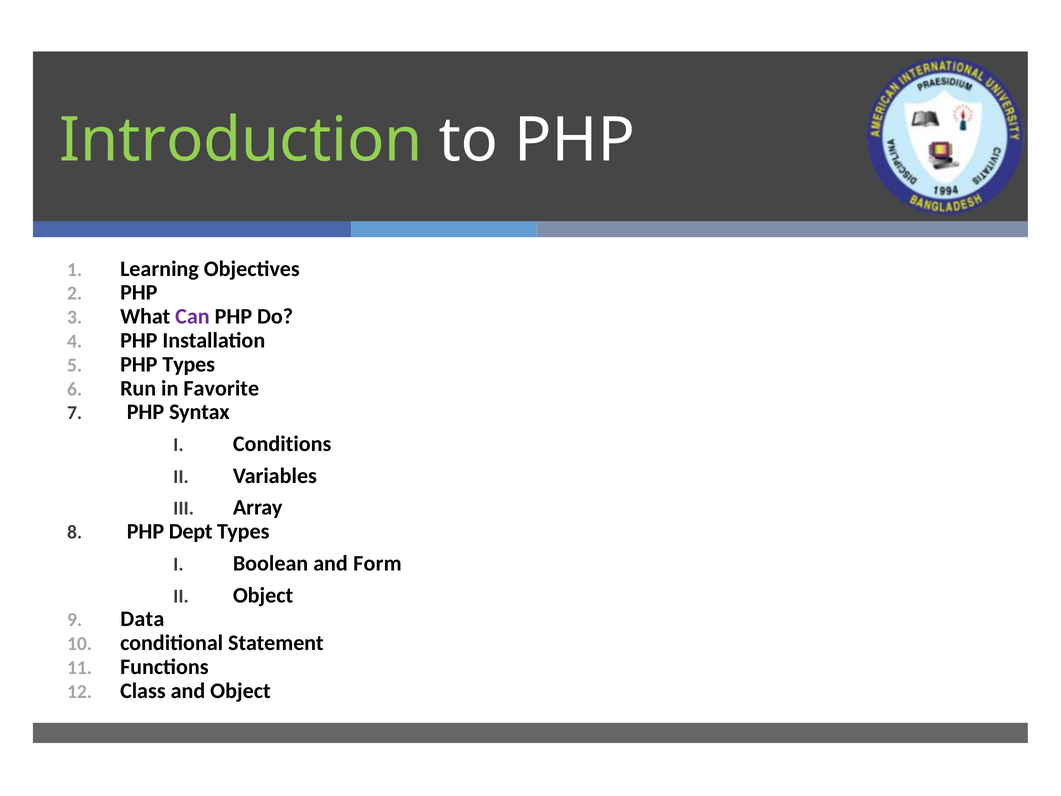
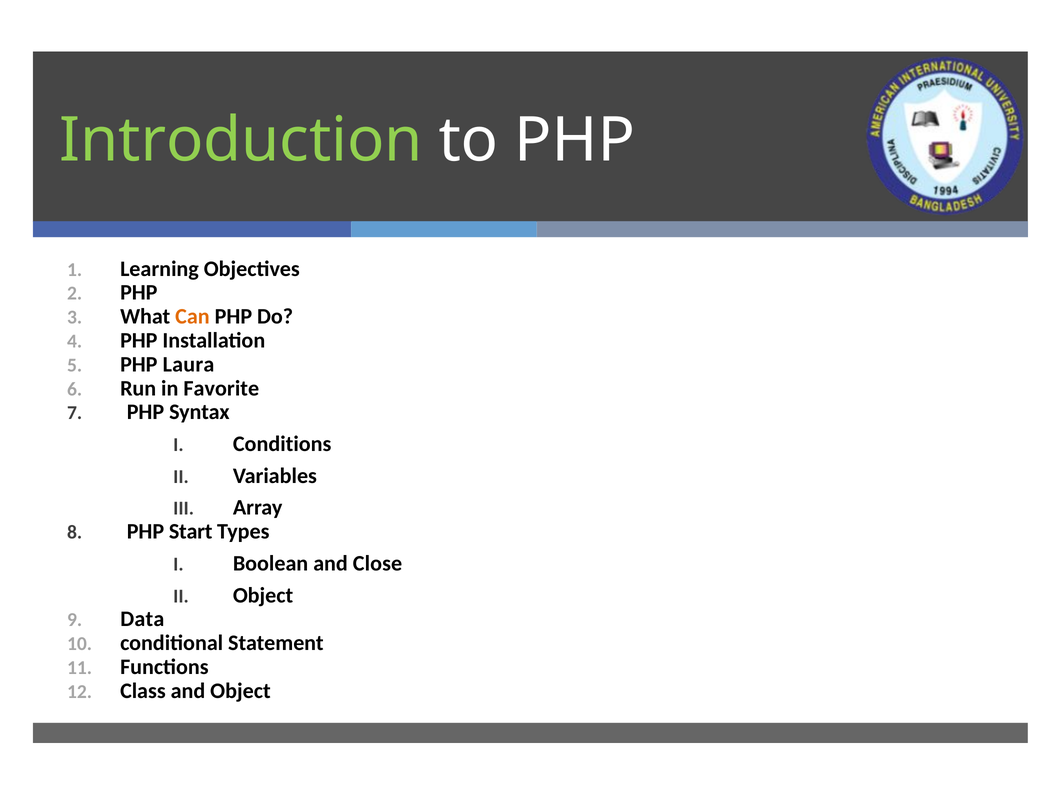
Can colour: purple -> orange
PHP Types: Types -> Laura
Dept: Dept -> Start
Form: Form -> Close
